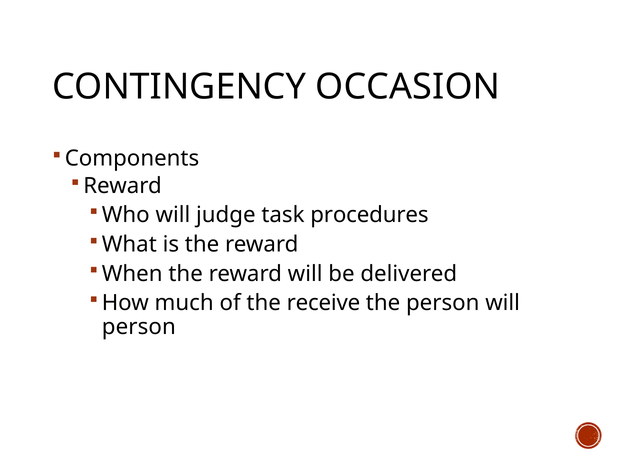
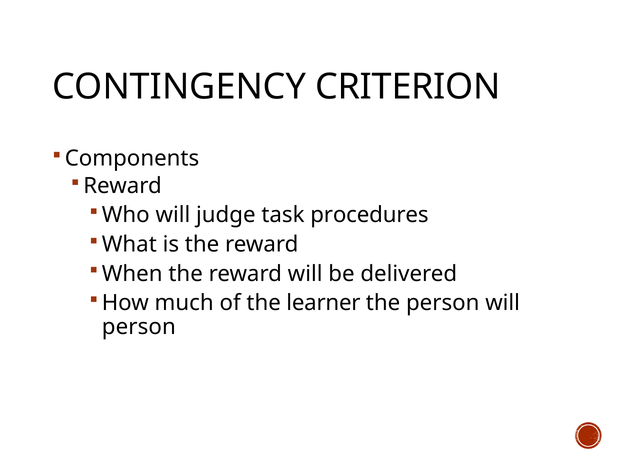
OCCASION: OCCASION -> CRITERION
receive: receive -> learner
